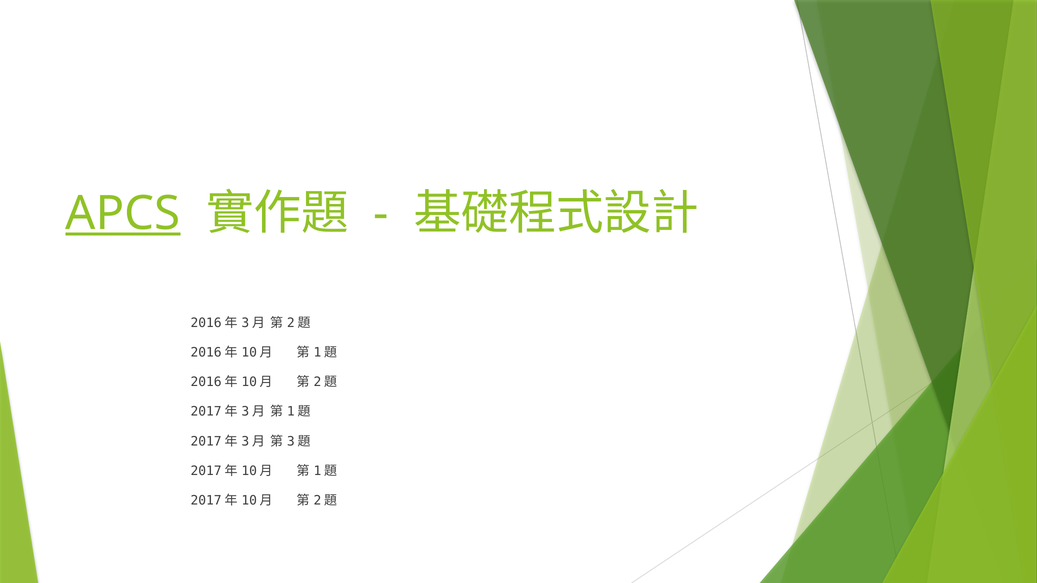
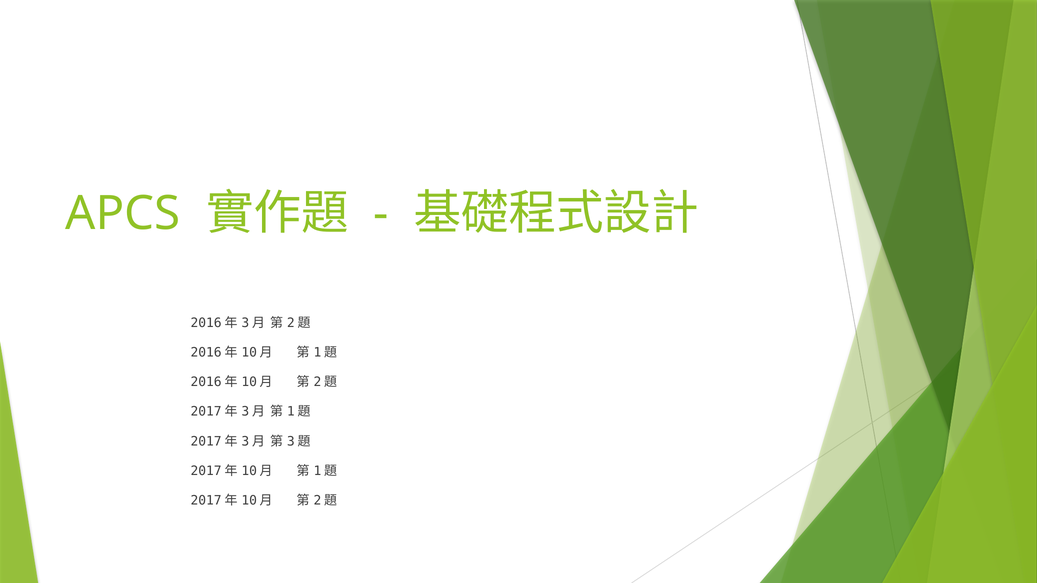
APCS underline: present -> none
